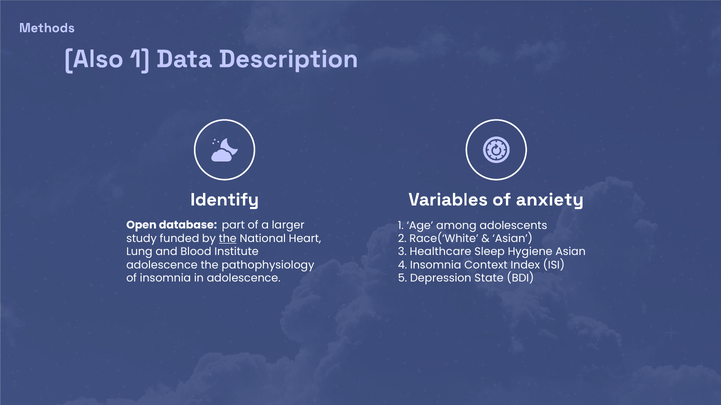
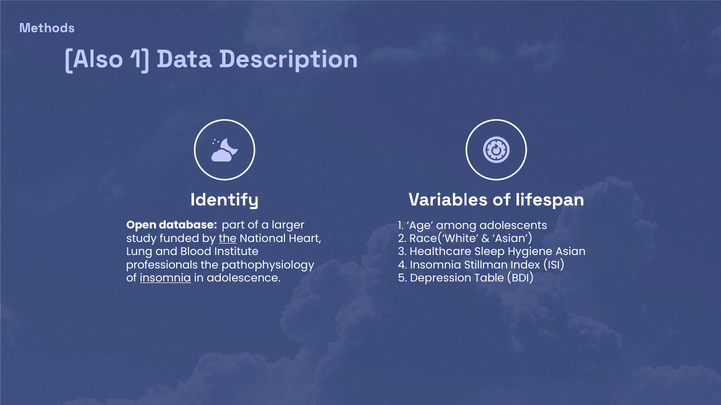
anxiety: anxiety -> lifespan
adolescence at (162, 265): adolescence -> professionals
Context: Context -> Stillman
insomnia at (165, 279) underline: none -> present
State: State -> Table
